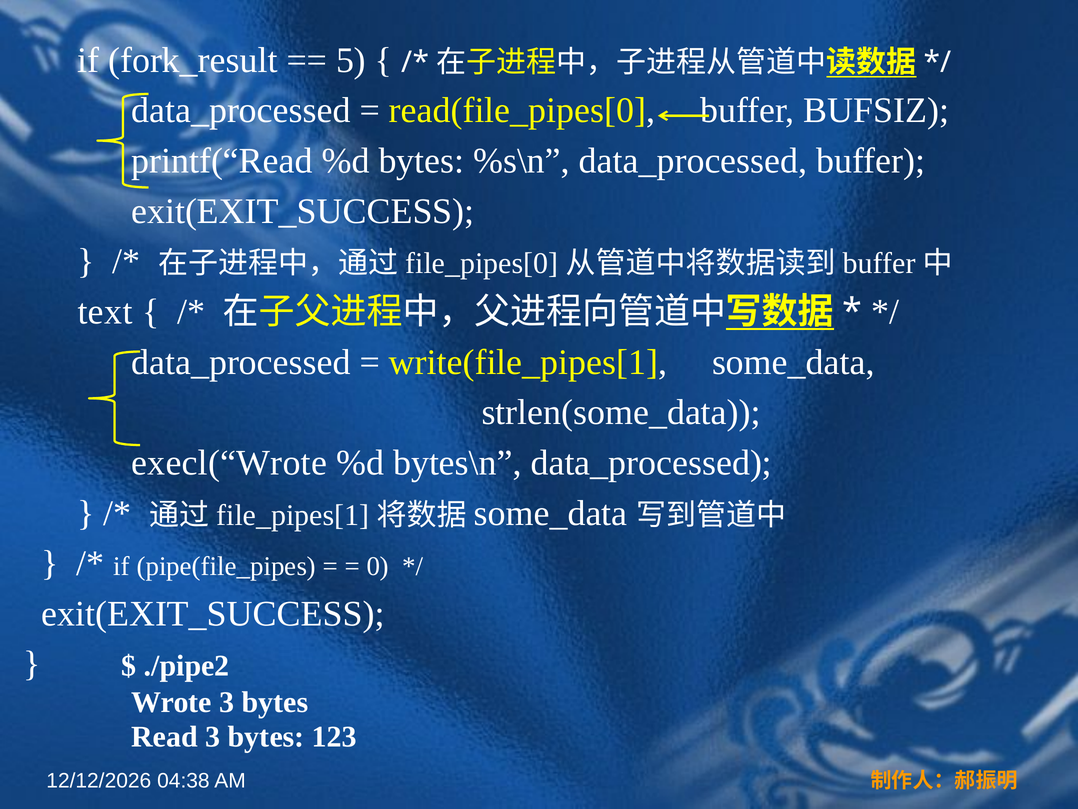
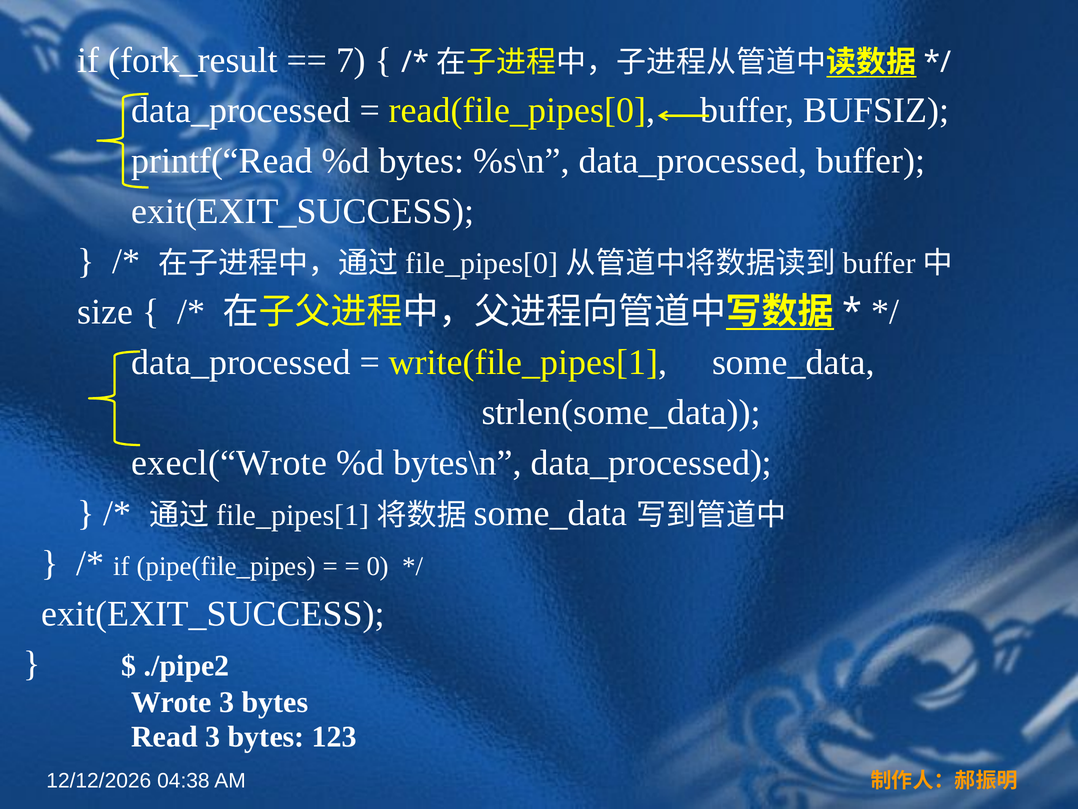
5: 5 -> 7
text: text -> size
